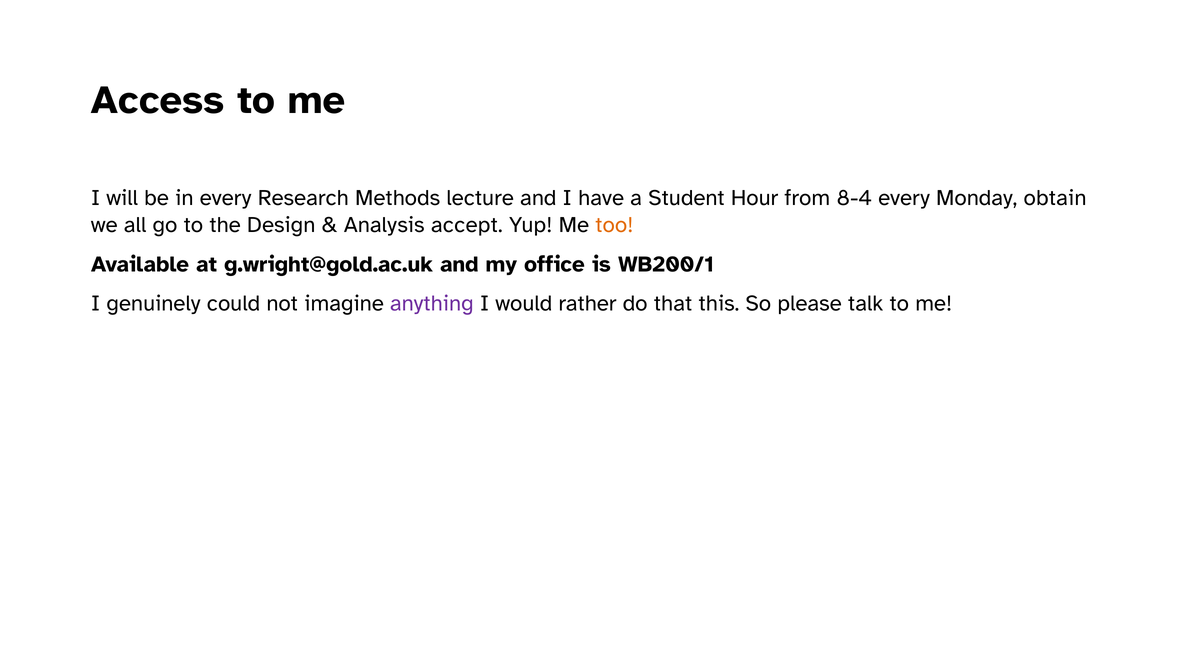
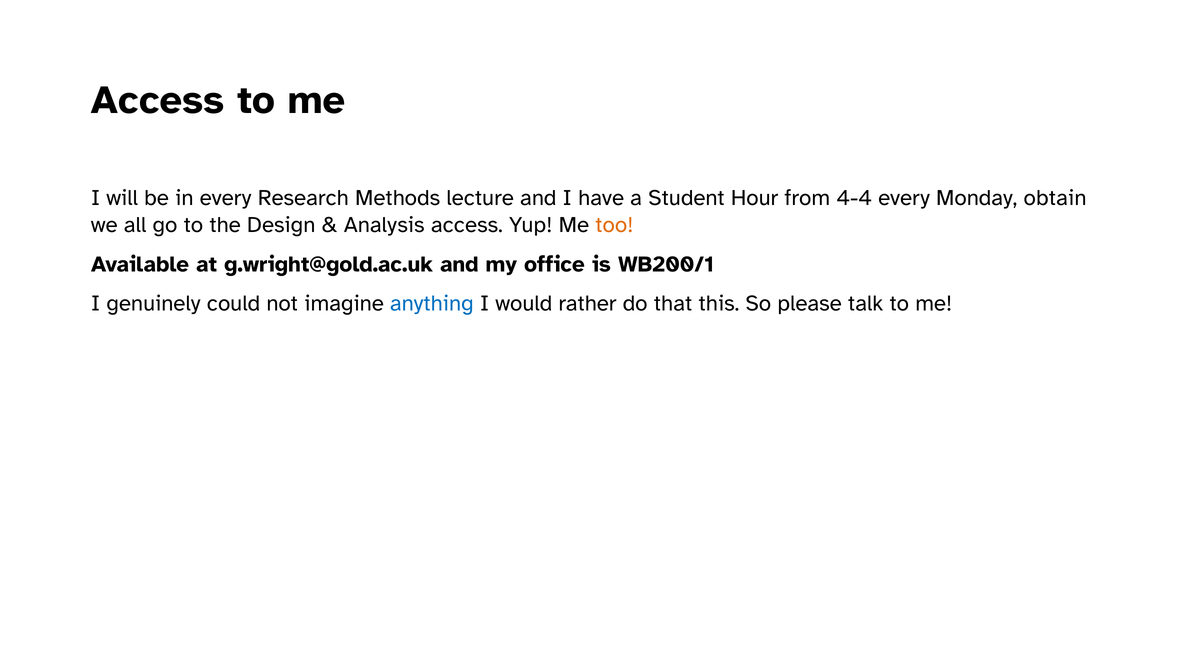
8-4: 8-4 -> 4-4
Analysis accept: accept -> access
anything colour: purple -> blue
